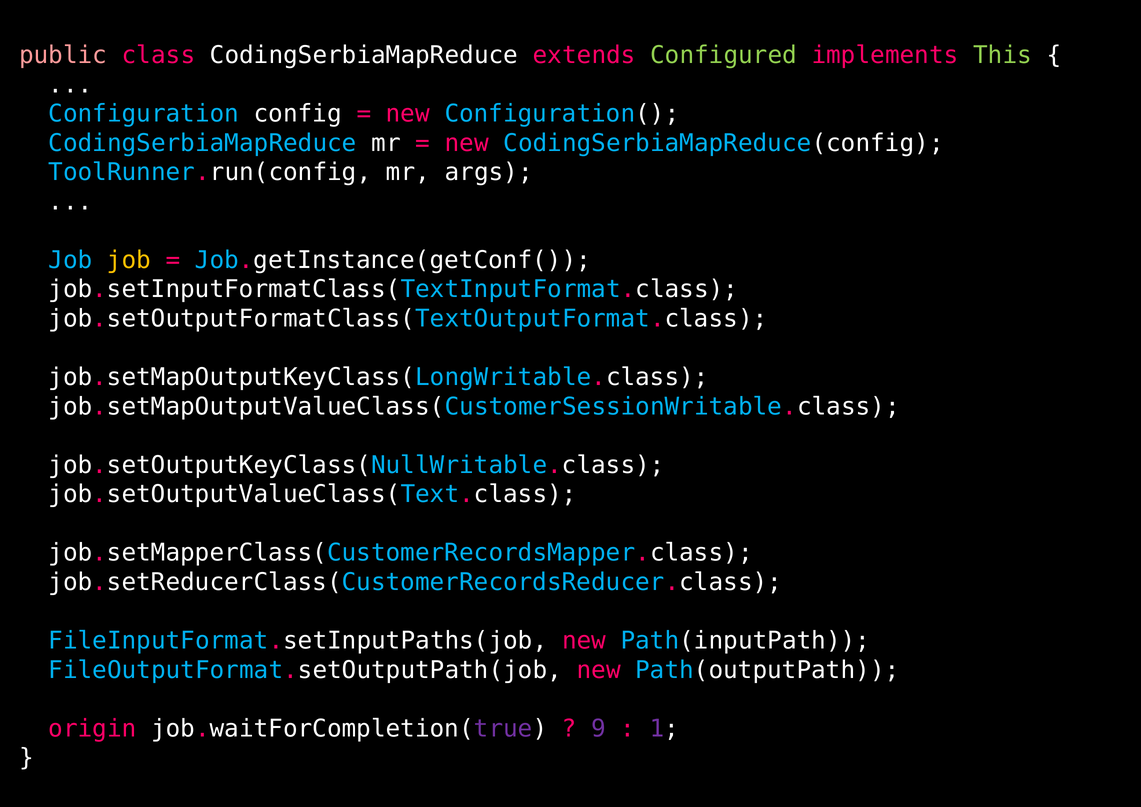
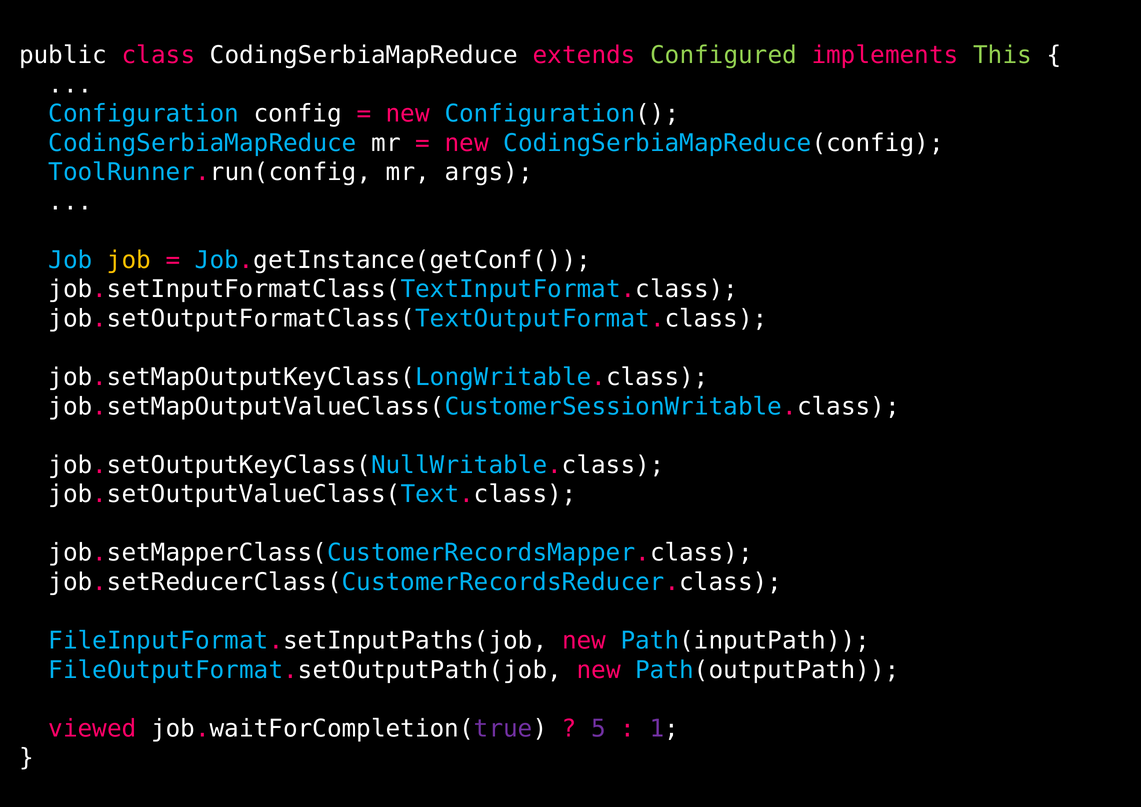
public colour: pink -> white
origin: origin -> viewed
9: 9 -> 5
